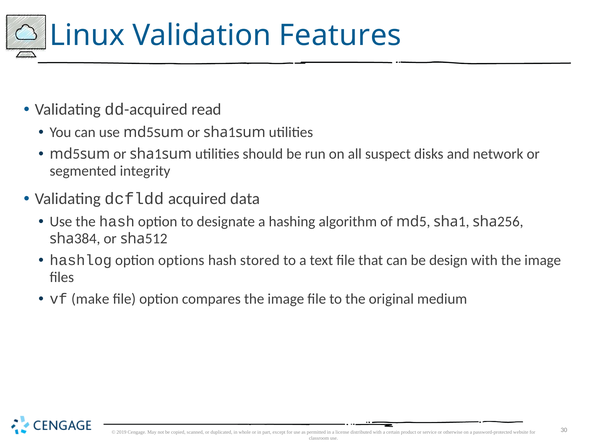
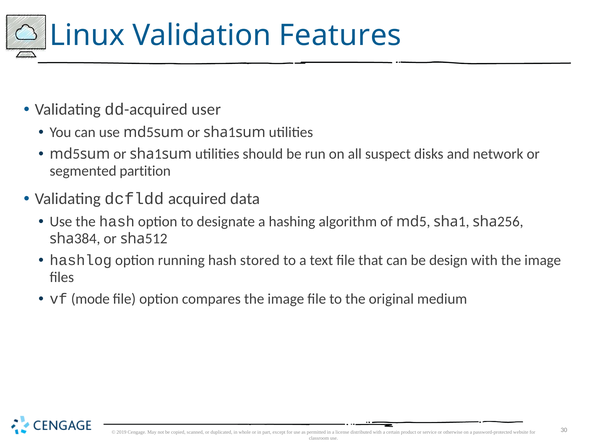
read: read -> user
integrity: integrity -> partition
options: options -> running
make: make -> mode
